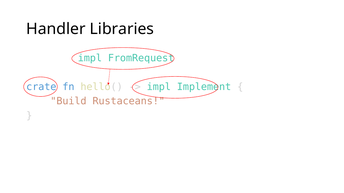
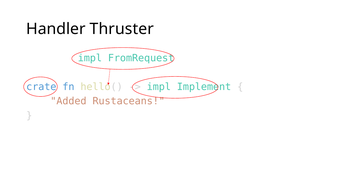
Libraries: Libraries -> Thruster
Build: Build -> Added
